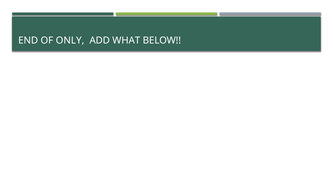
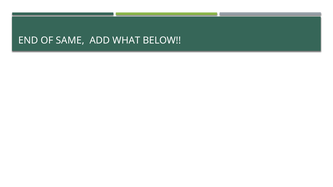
ONLY: ONLY -> SAME
